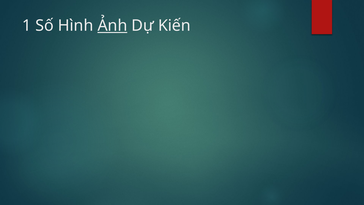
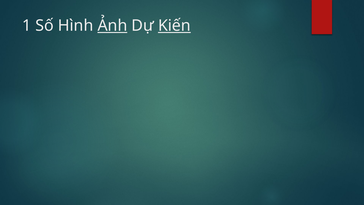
Kiến underline: none -> present
